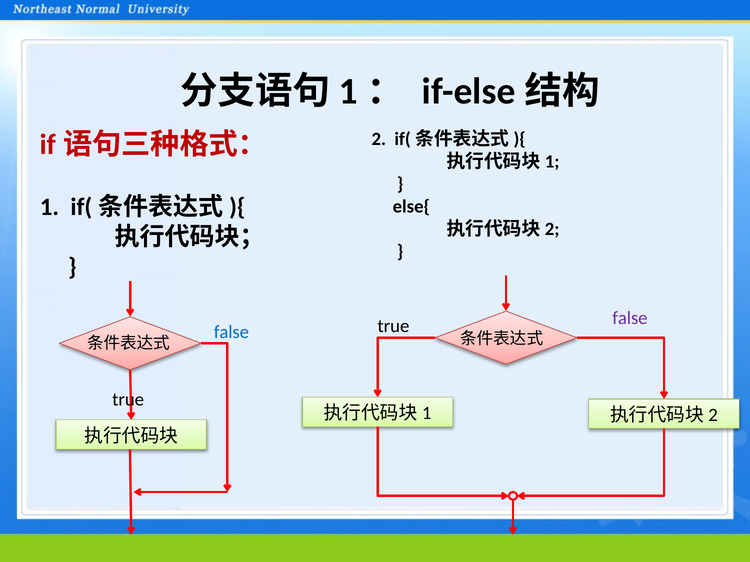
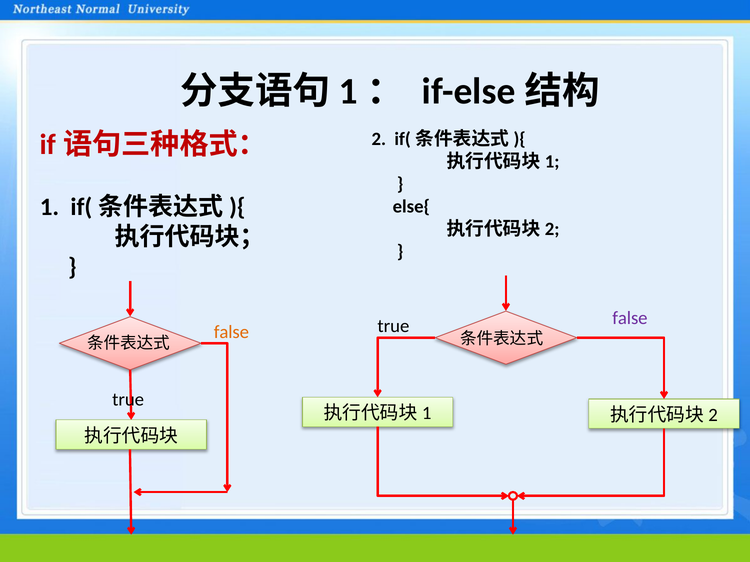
false at (231, 332) colour: blue -> orange
